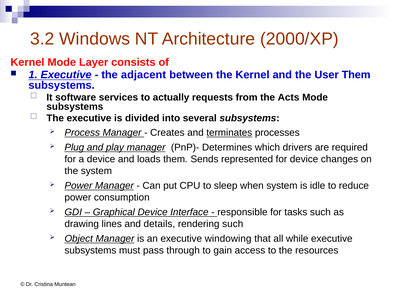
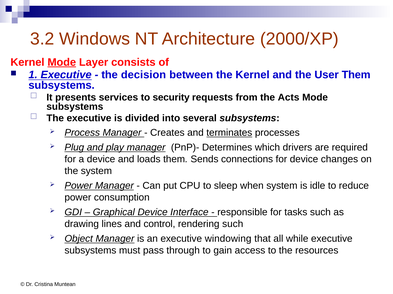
Mode at (62, 62) underline: none -> present
adjacent: adjacent -> decision
software: software -> presents
actually: actually -> security
represented: represented -> connections
details: details -> control
